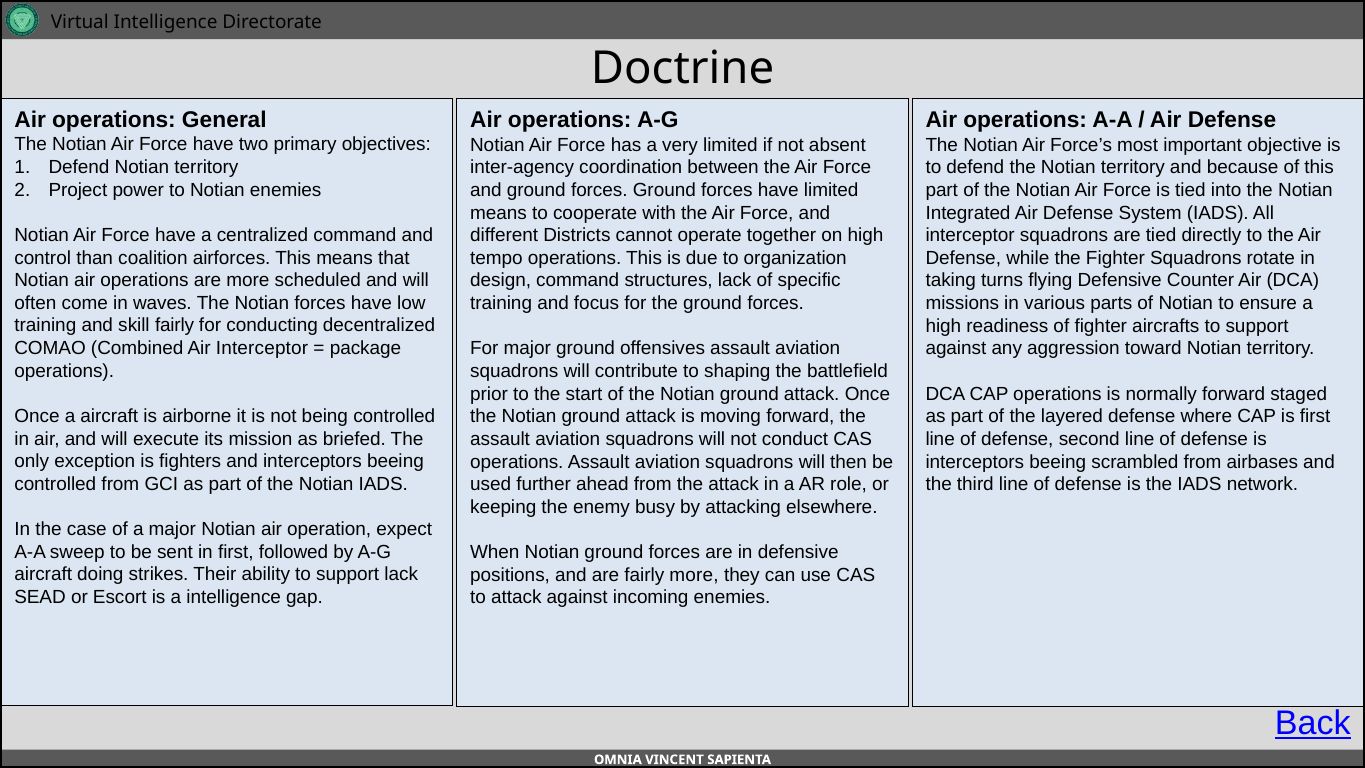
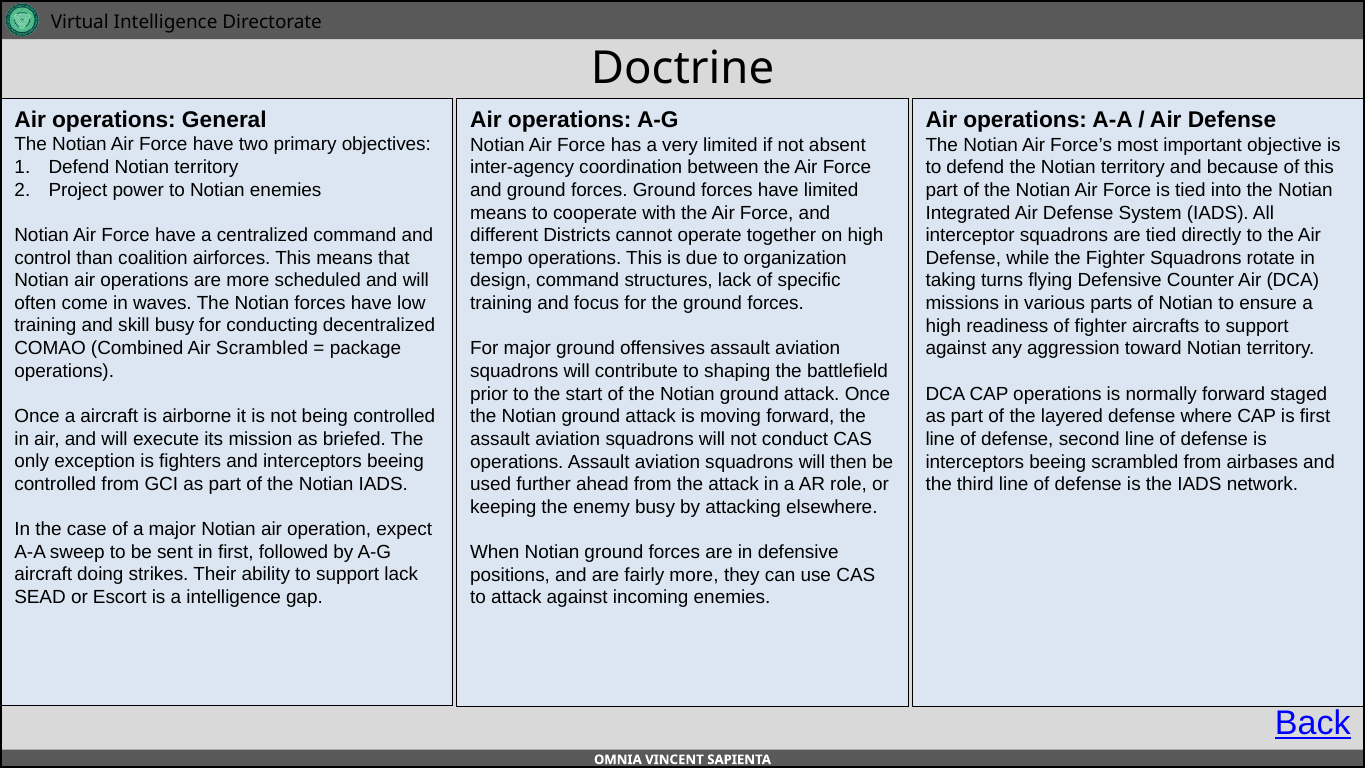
skill fairly: fairly -> busy
Air Interceptor: Interceptor -> Scrambled
